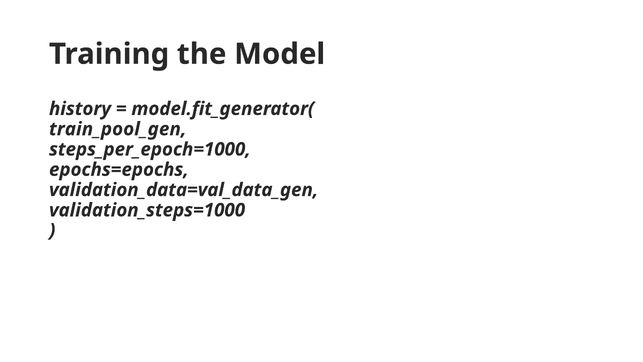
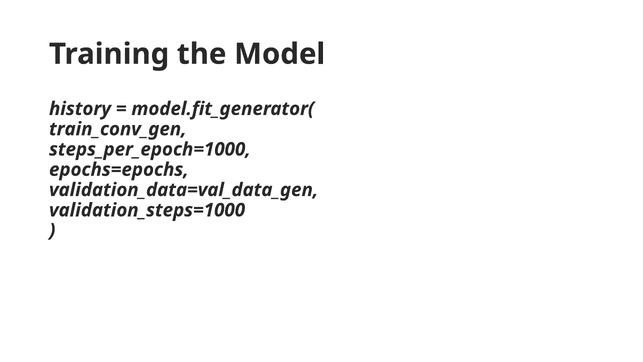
train_pool_gen: train_pool_gen -> train_conv_gen
